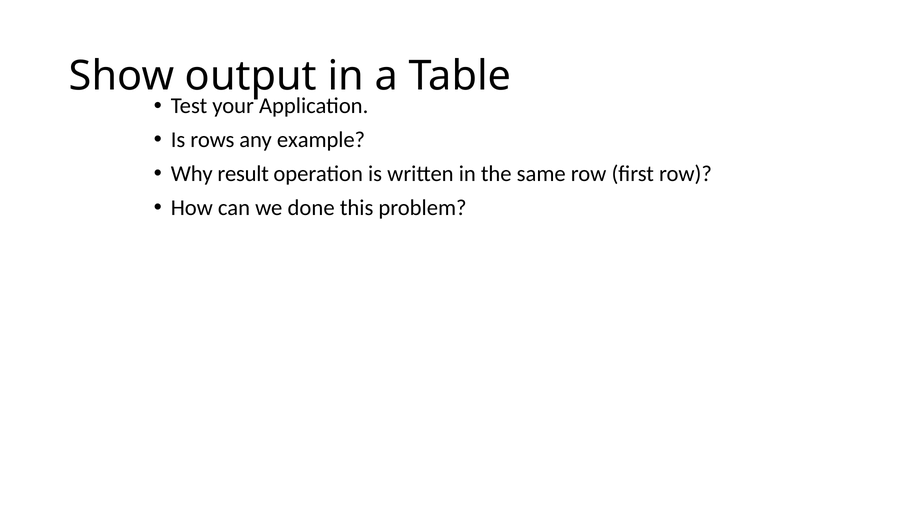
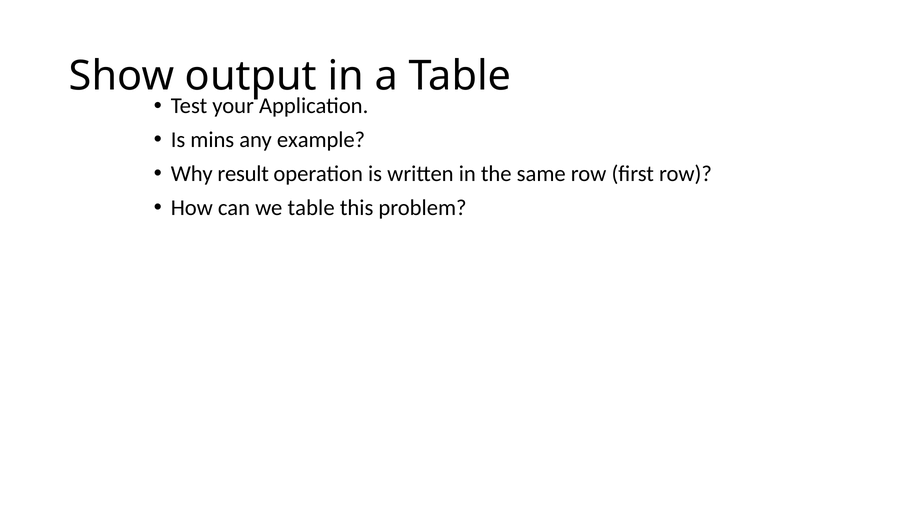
rows: rows -> mins
we done: done -> table
